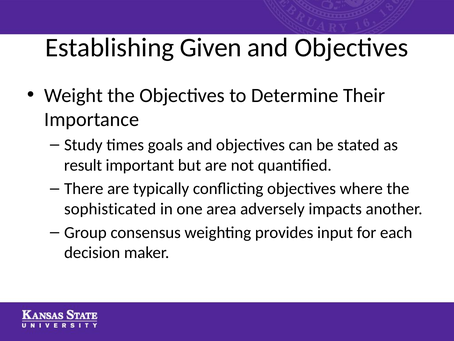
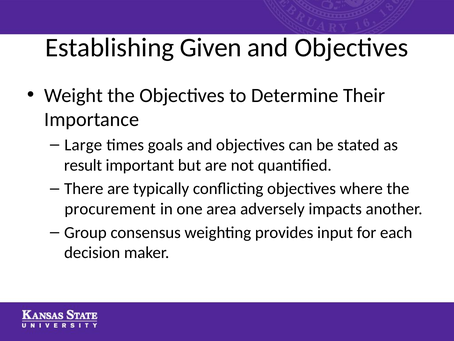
Study: Study -> Large
sophisticated: sophisticated -> procurement
